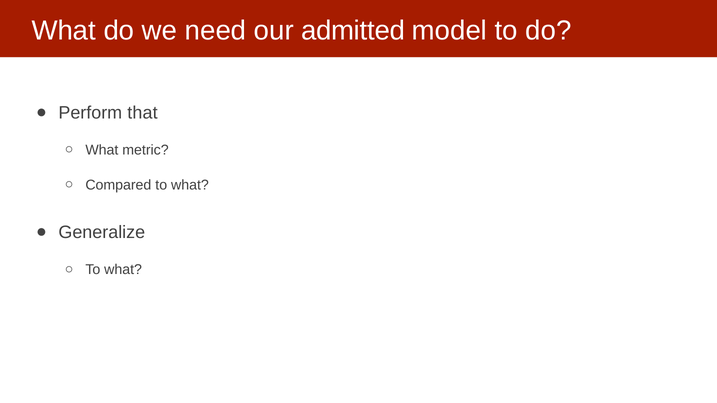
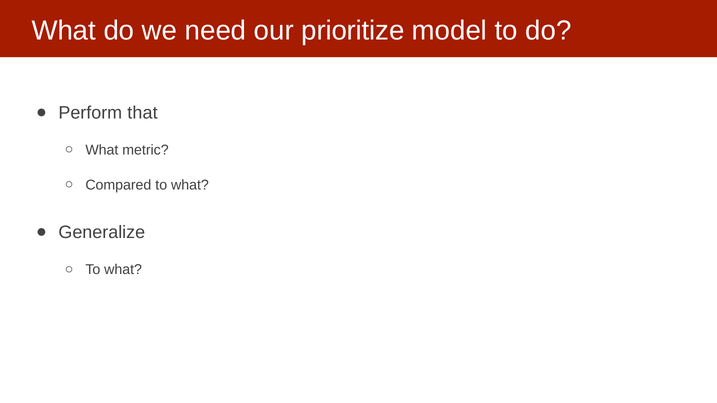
admitted: admitted -> prioritize
